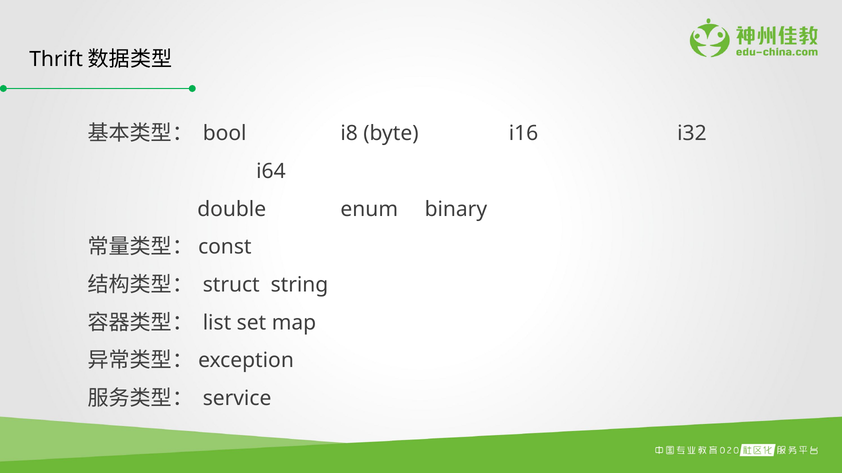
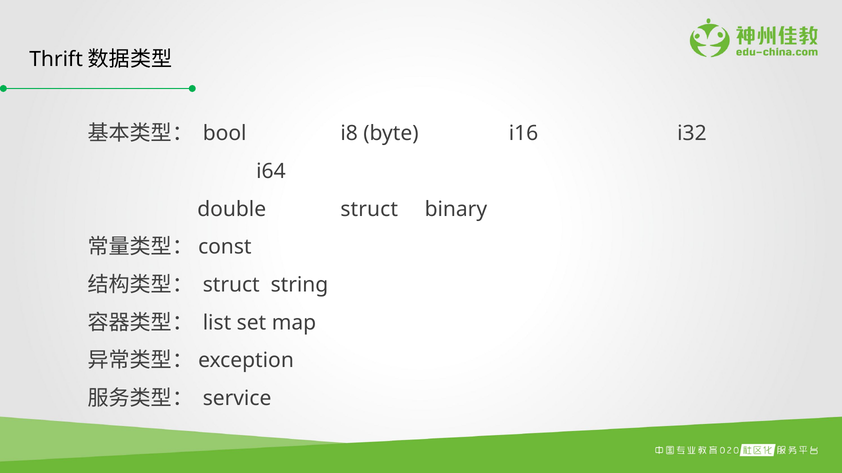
double enum: enum -> struct
